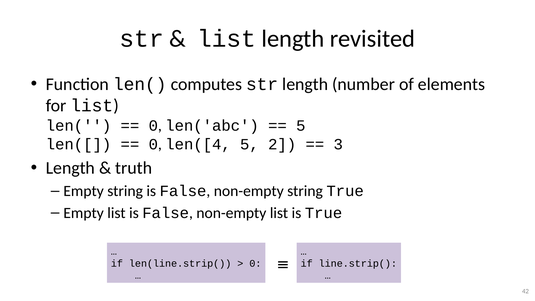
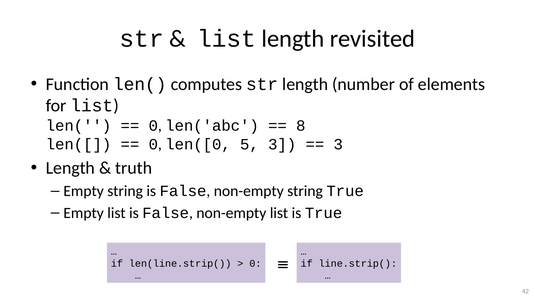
5 at (301, 125): 5 -> 8
len([4: len([4 -> len([0
5 2: 2 -> 3
